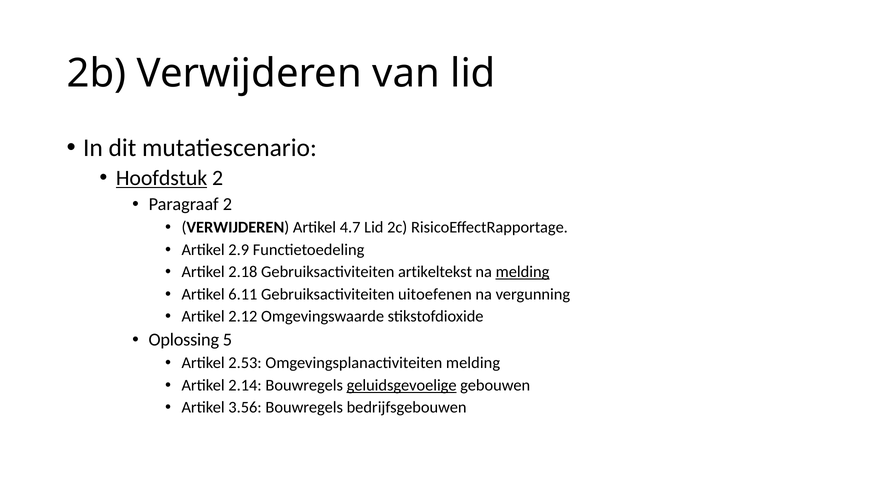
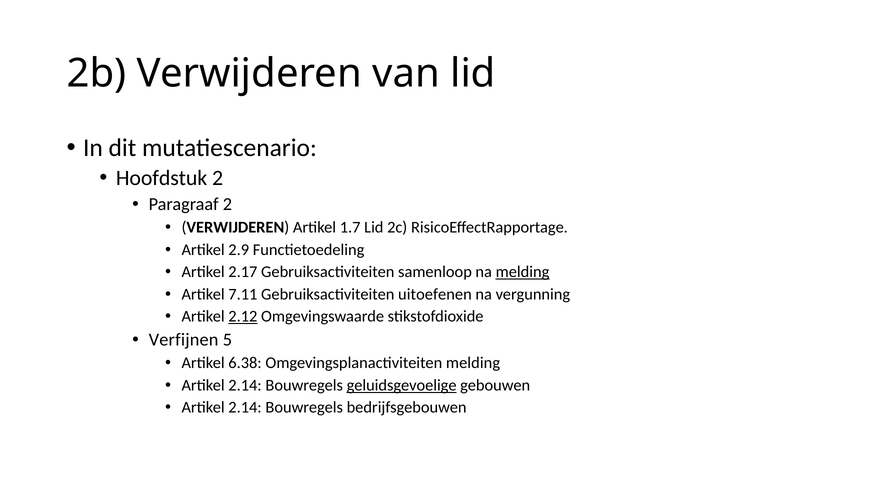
Hoofdstuk underline: present -> none
4.7: 4.7 -> 1.7
2.18: 2.18 -> 2.17
artikeltekst: artikeltekst -> samenloop
6.11: 6.11 -> 7.11
2.12 underline: none -> present
Oplossing: Oplossing -> Verfijnen
2.53: 2.53 -> 6.38
3.56 at (245, 408): 3.56 -> 2.14
